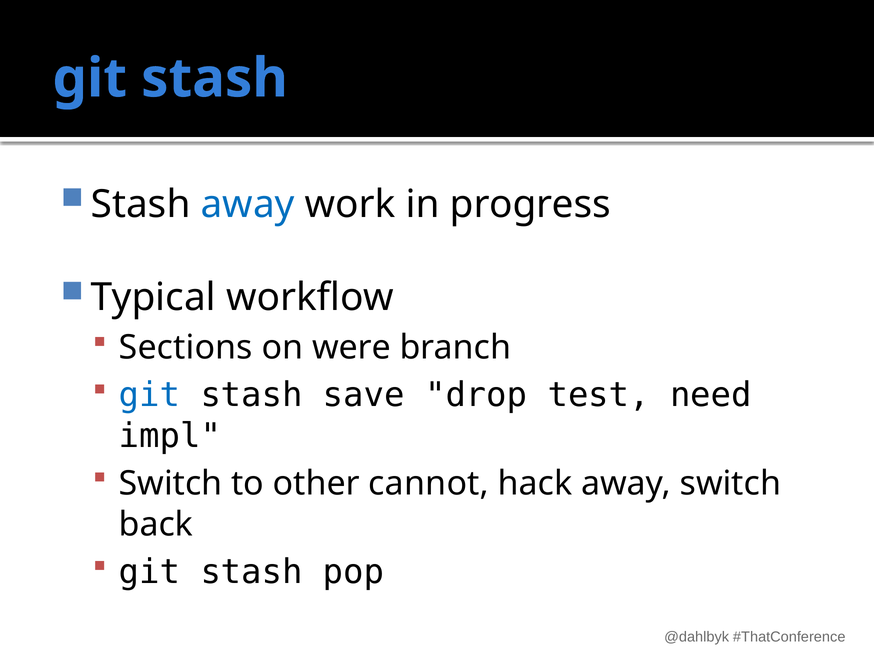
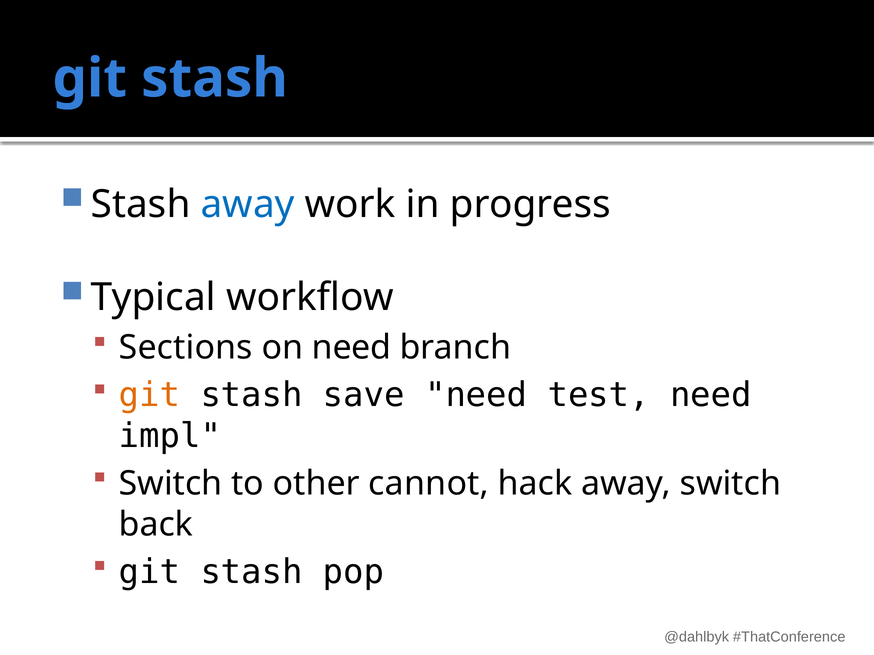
on were: were -> need
git at (149, 396) colour: blue -> orange
save drop: drop -> need
